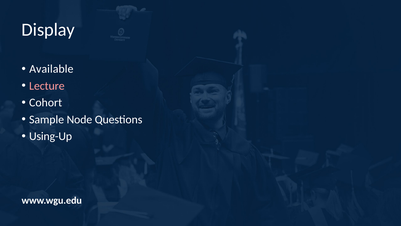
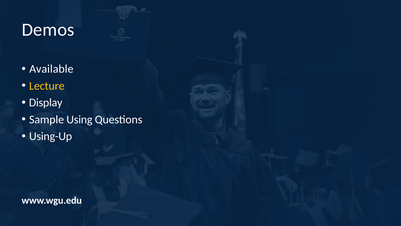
Display: Display -> Demos
Lecture colour: pink -> yellow
Cohort: Cohort -> Display
Node: Node -> Using
